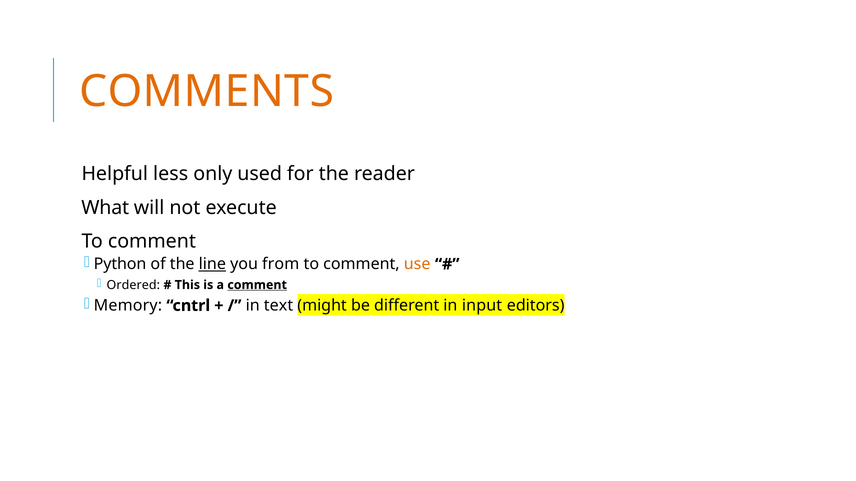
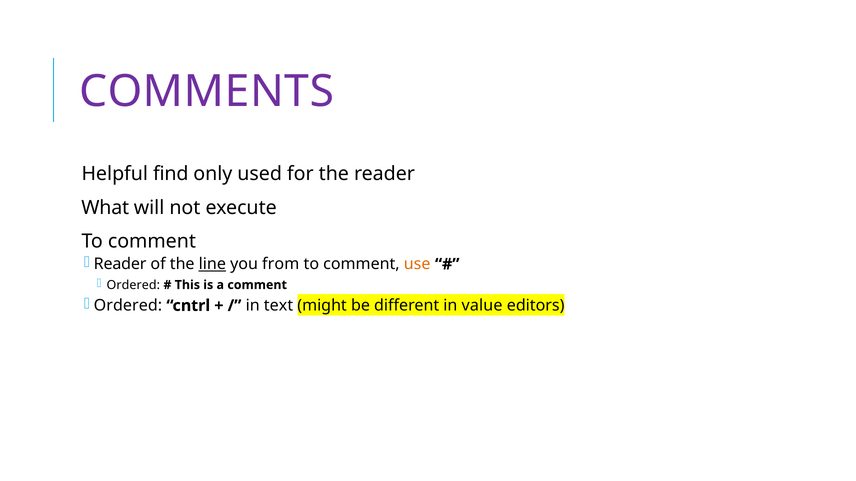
COMMENTS colour: orange -> purple
less: less -> find
Python at (120, 264): Python -> Reader
comment at (257, 285) underline: present -> none
Memory at (128, 306): Memory -> Ordered
input: input -> value
